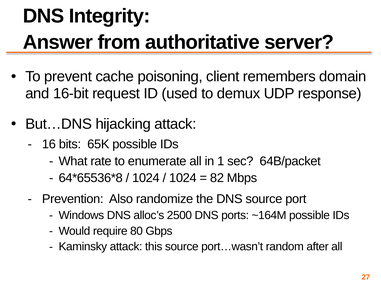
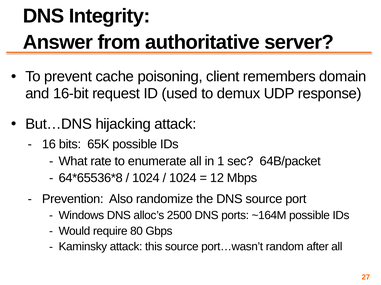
82: 82 -> 12
